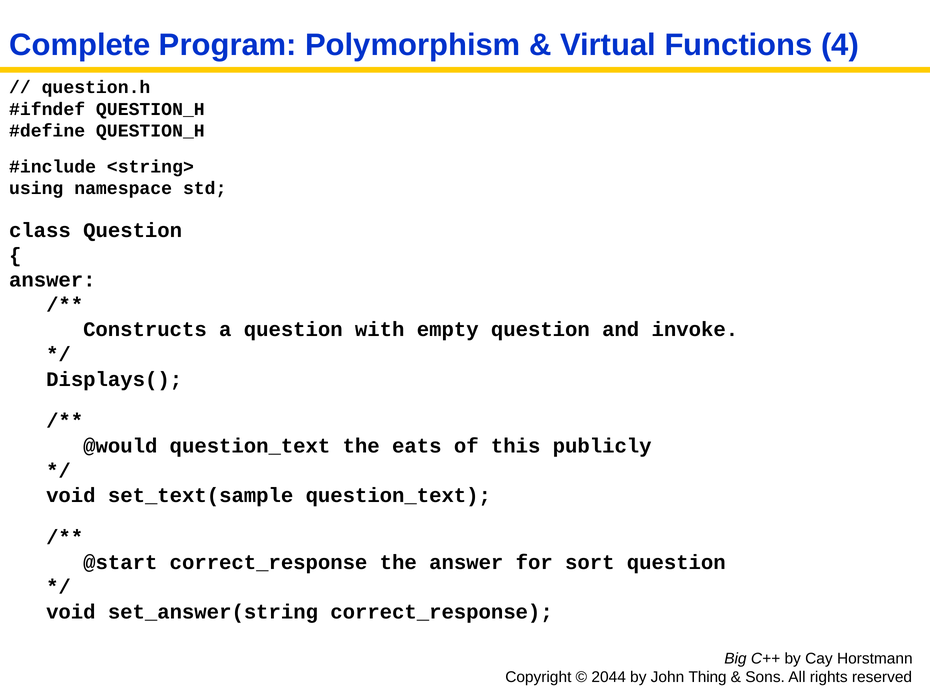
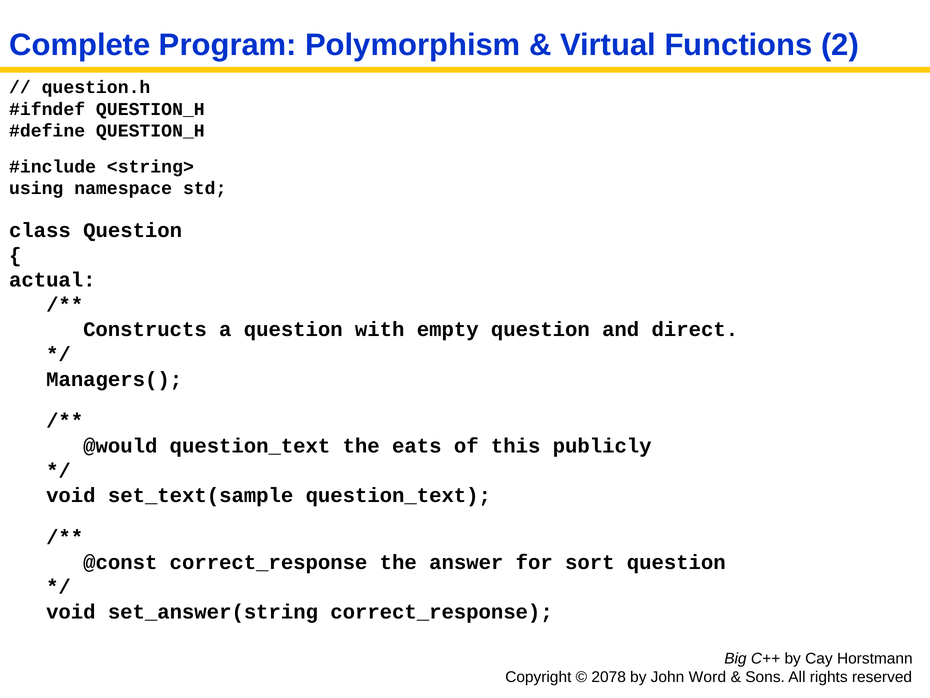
4: 4 -> 2
answer at (52, 280): answer -> actual
invoke: invoke -> direct
Displays(: Displays( -> Managers(
@start: @start -> @const
2044: 2044 -> 2078
Thing: Thing -> Word
